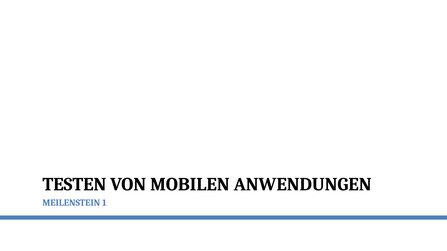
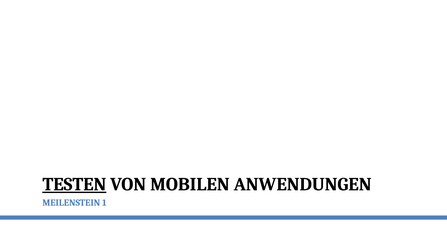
TESTEN underline: none -> present
